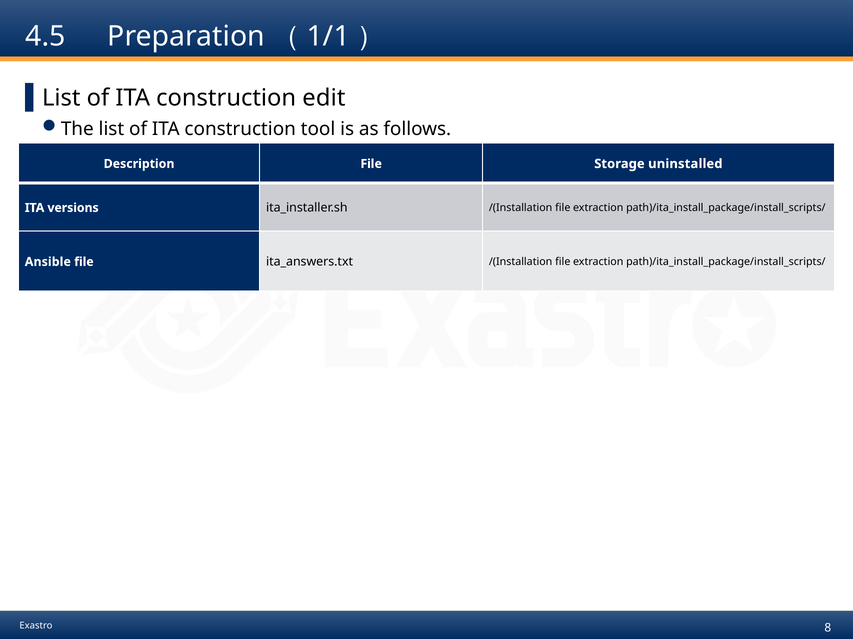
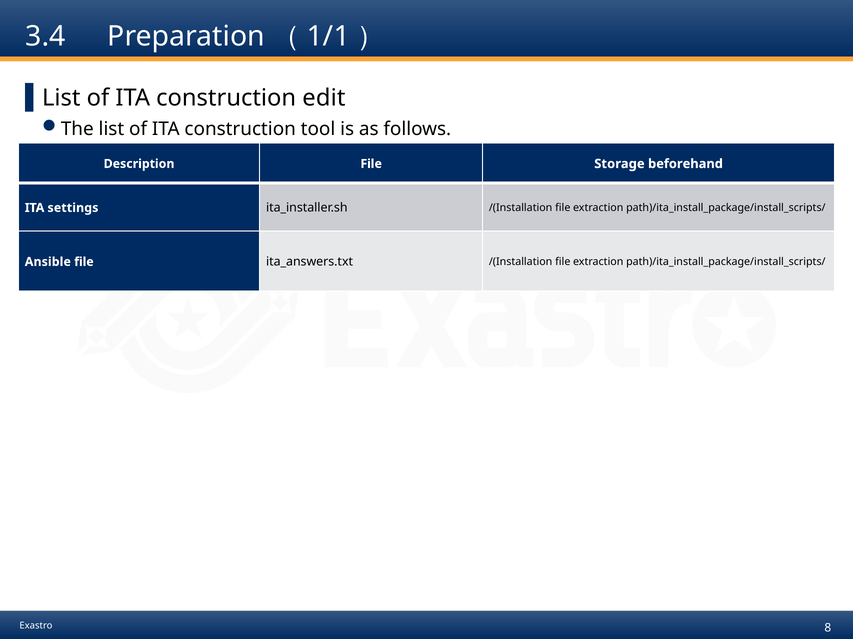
4.5: 4.5 -> 3.4
uninstalled: uninstalled -> beforehand
versions: versions -> settings
